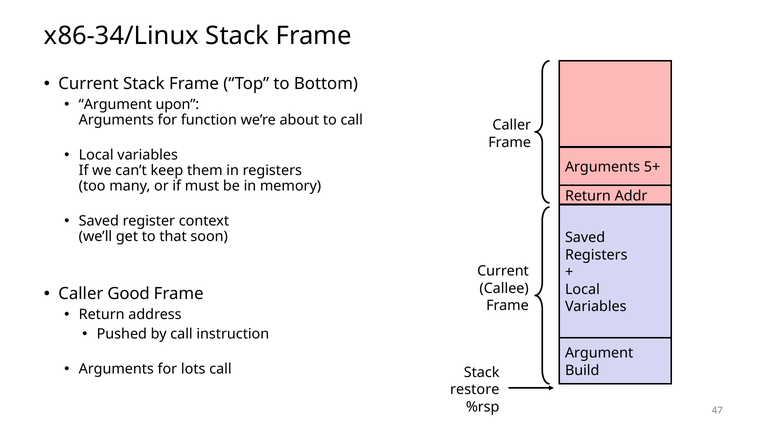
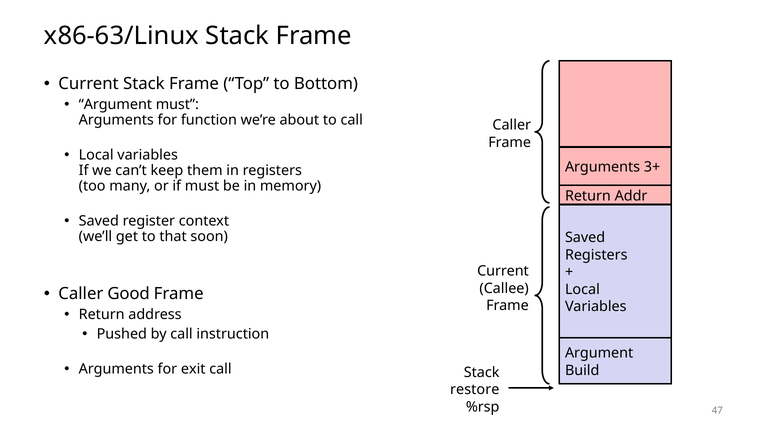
x86-34/Linux: x86-34/Linux -> x86-63/Linux
Argument upon: upon -> must
5+: 5+ -> 3+
lots: lots -> exit
